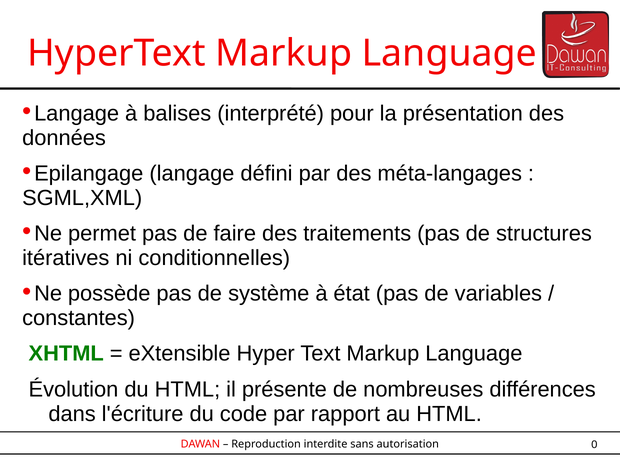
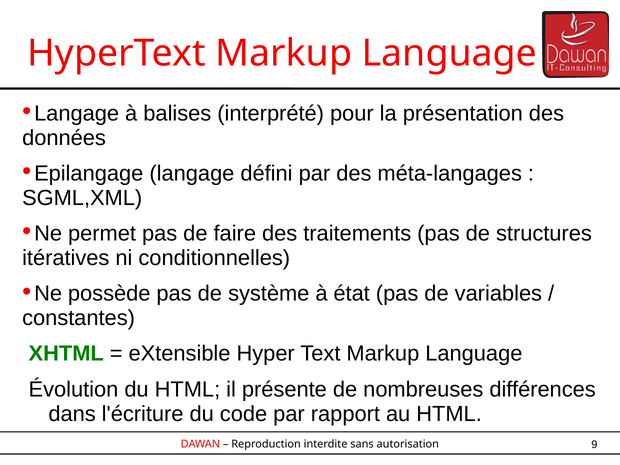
0: 0 -> 9
